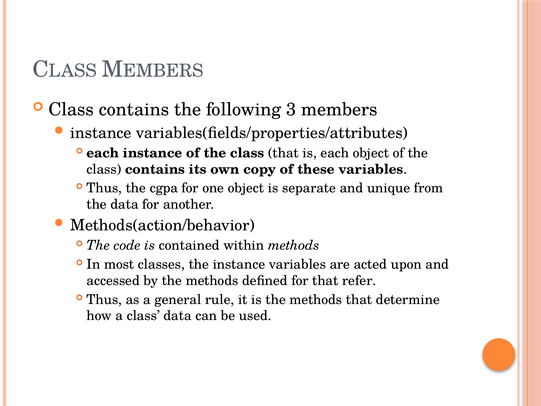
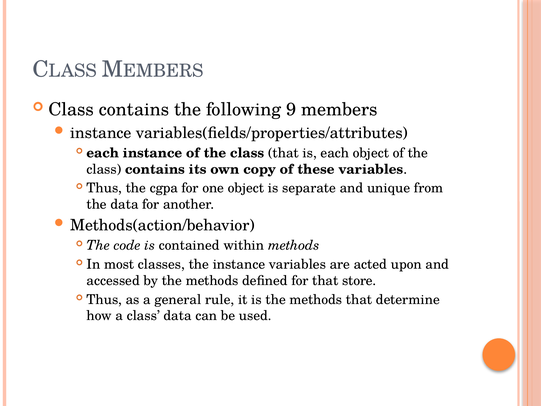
3: 3 -> 9
refer: refer -> store
